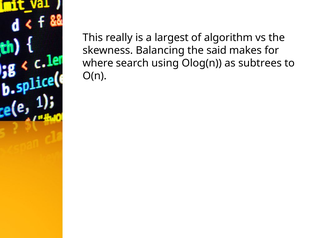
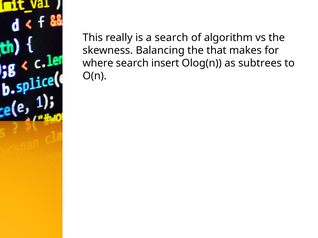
a largest: largest -> search
said: said -> that
using: using -> insert
